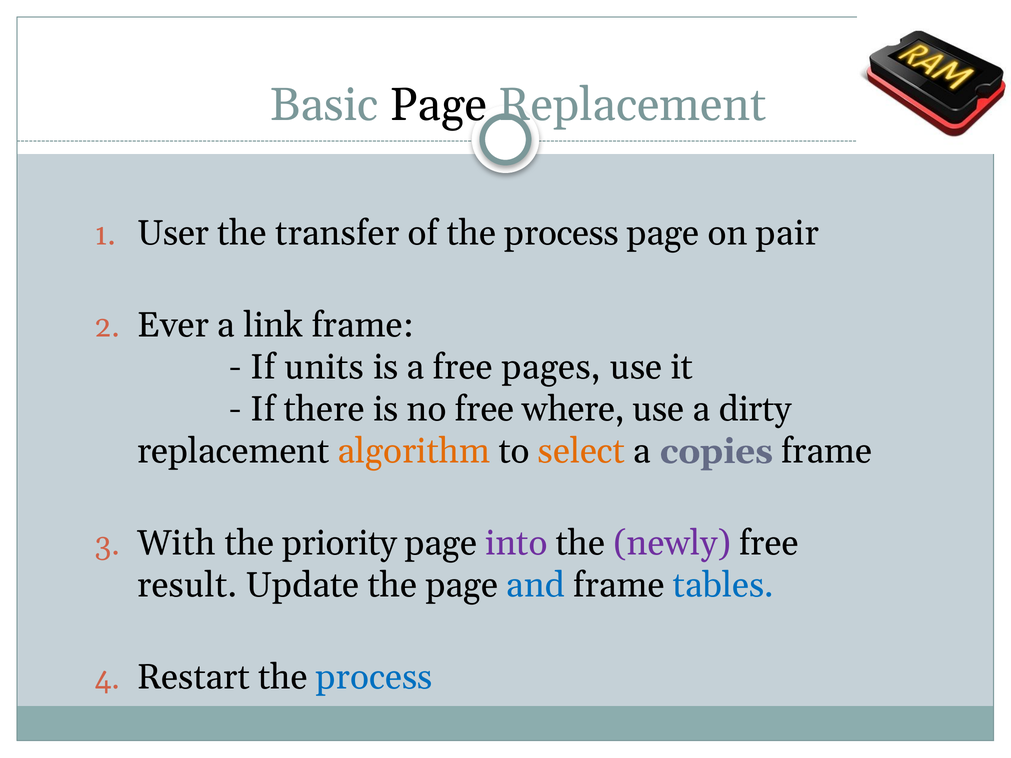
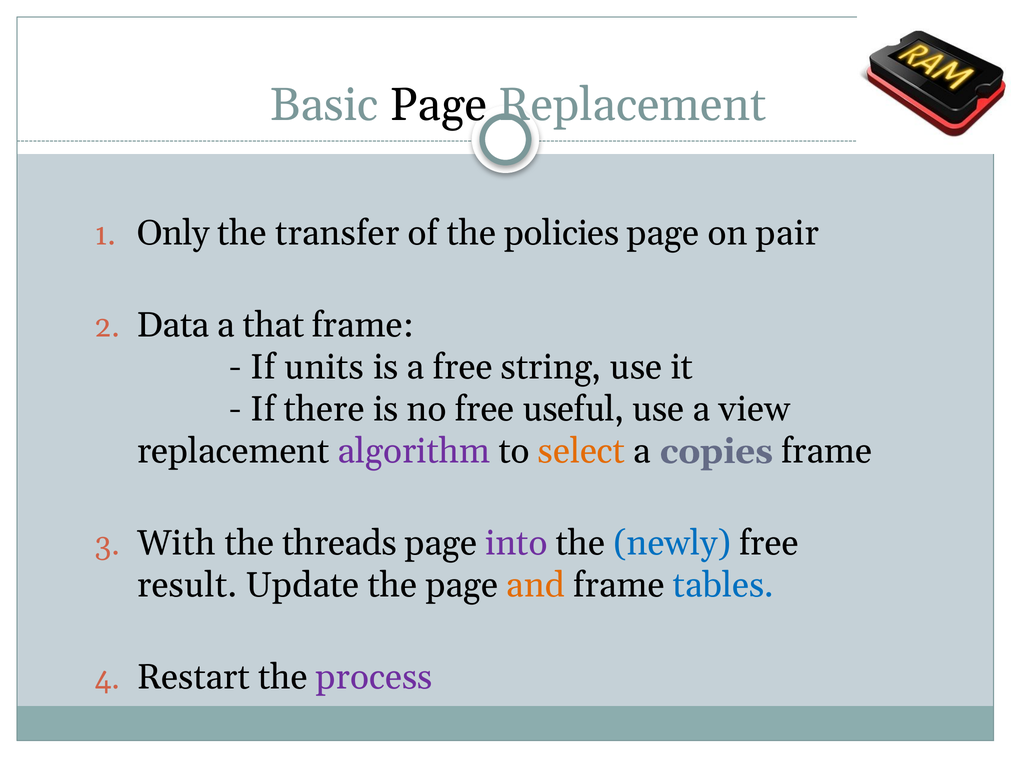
User: User -> Only
of the process: process -> policies
Ever: Ever -> Data
link: link -> that
pages: pages -> string
where: where -> useful
dirty: dirty -> view
algorithm colour: orange -> purple
priority: priority -> threads
newly colour: purple -> blue
and colour: blue -> orange
process at (374, 677) colour: blue -> purple
